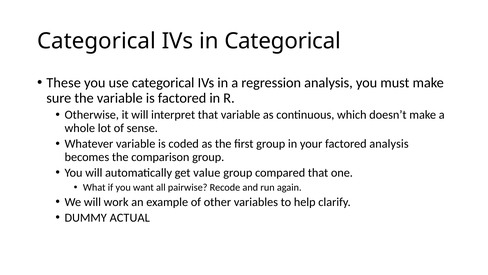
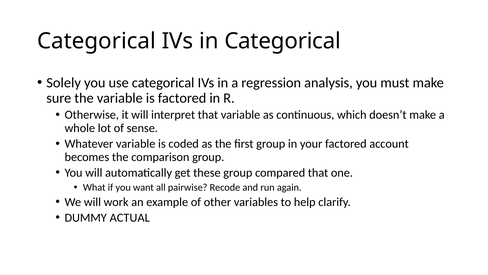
These: These -> Solely
factored analysis: analysis -> account
value: value -> these
